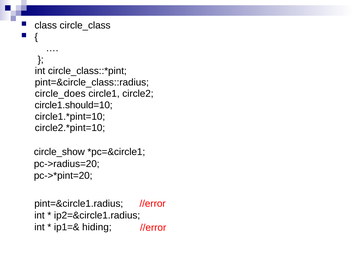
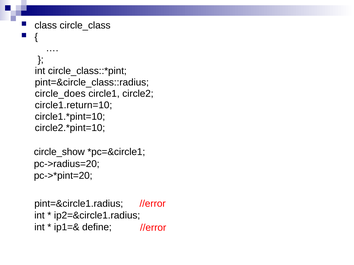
circle1.should=10: circle1.should=10 -> circle1.return=10
hiding: hiding -> define
